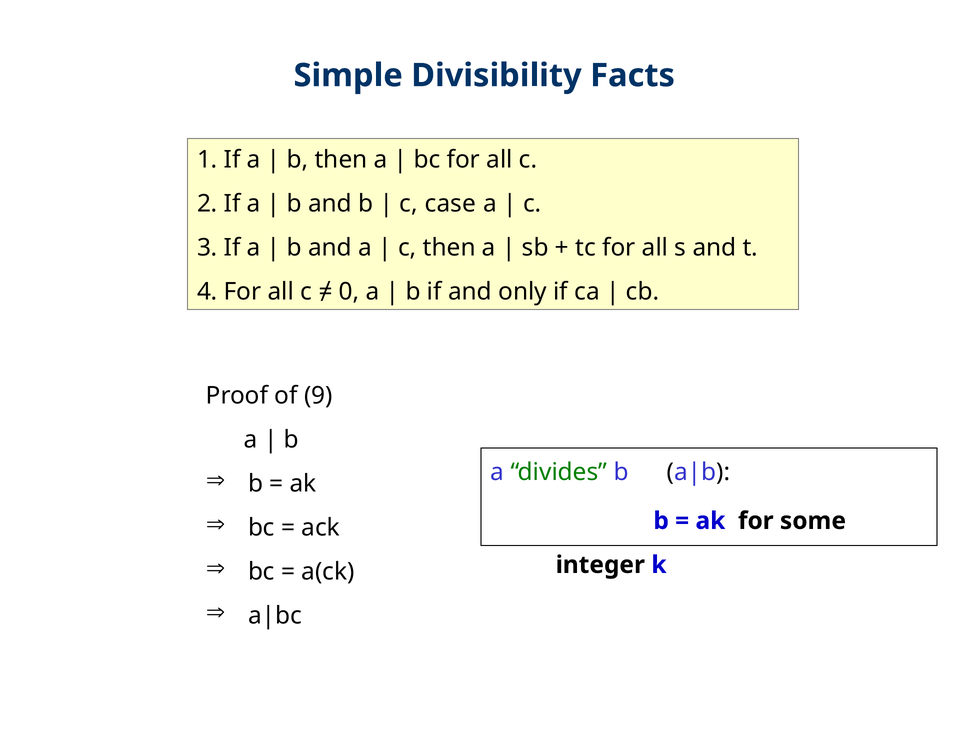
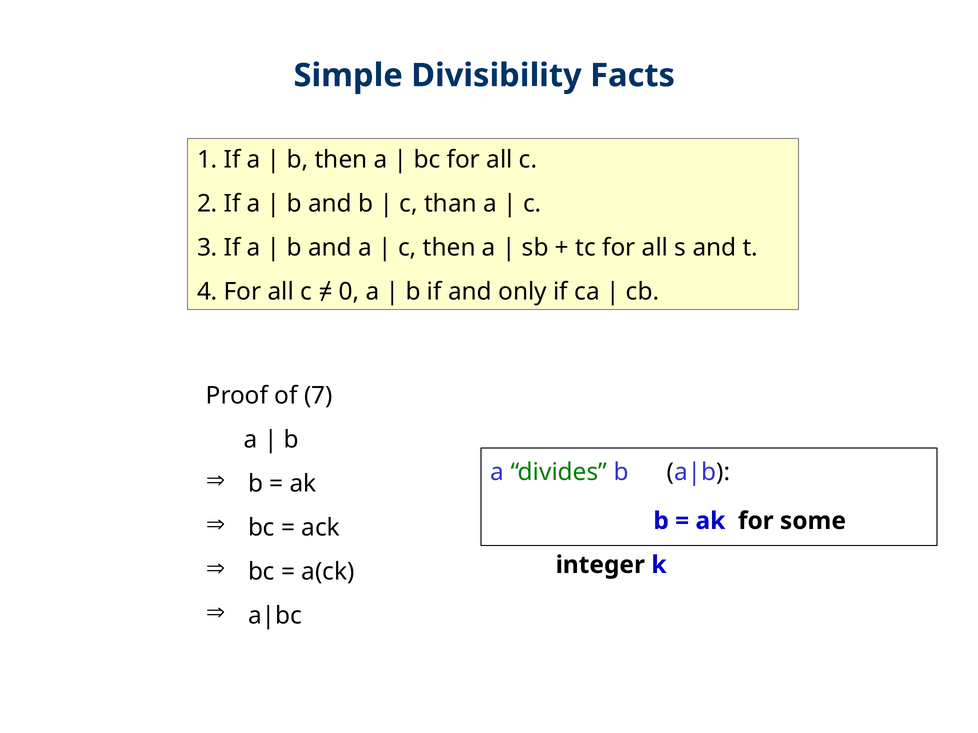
case: case -> than
9: 9 -> 7
